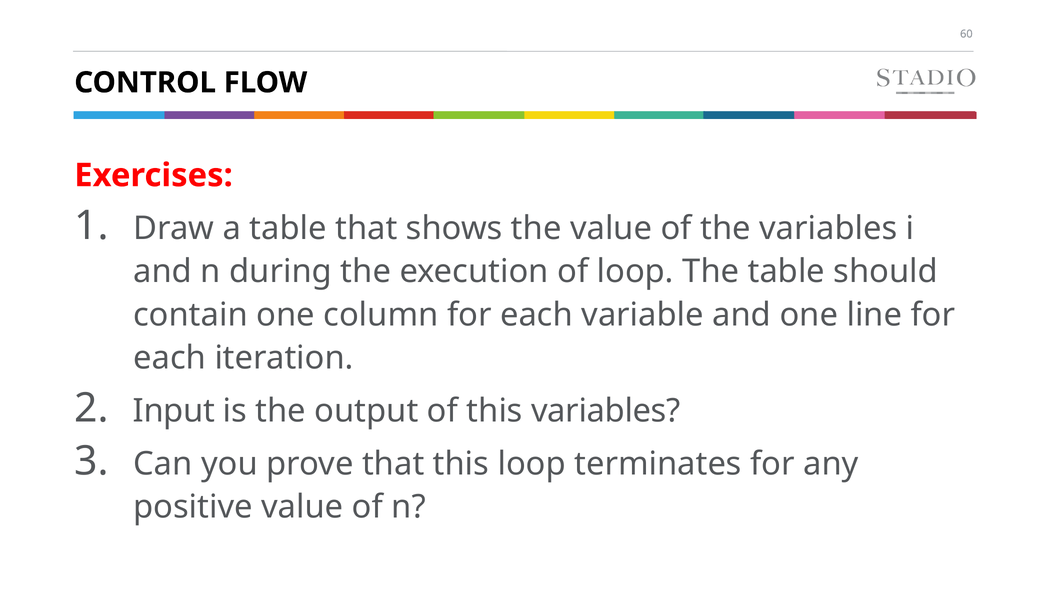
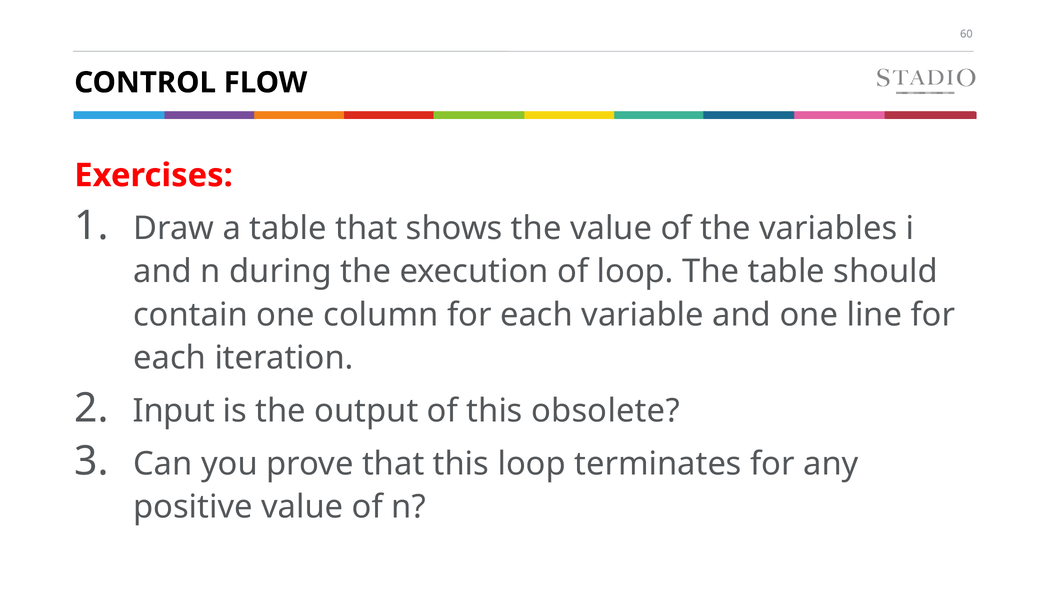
this variables: variables -> obsolete
